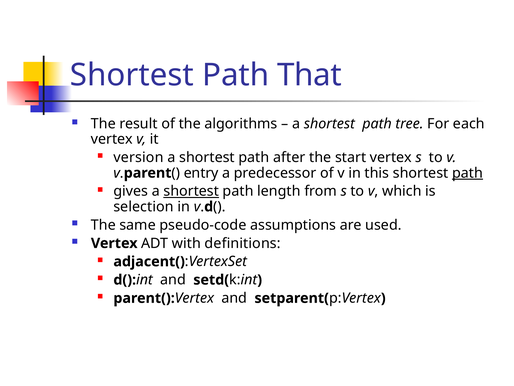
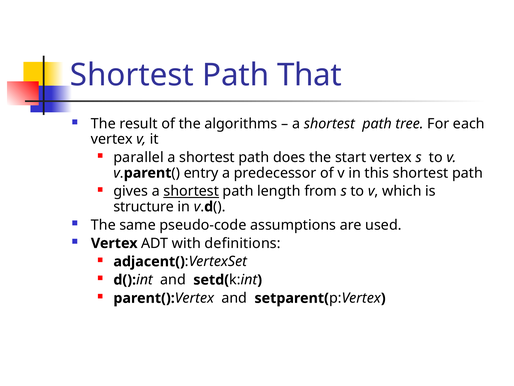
version: version -> parallel
after: after -> does
path at (468, 173) underline: present -> none
selection: selection -> structure
